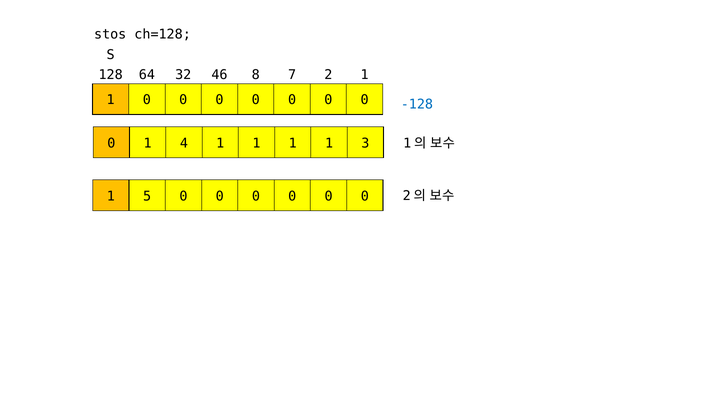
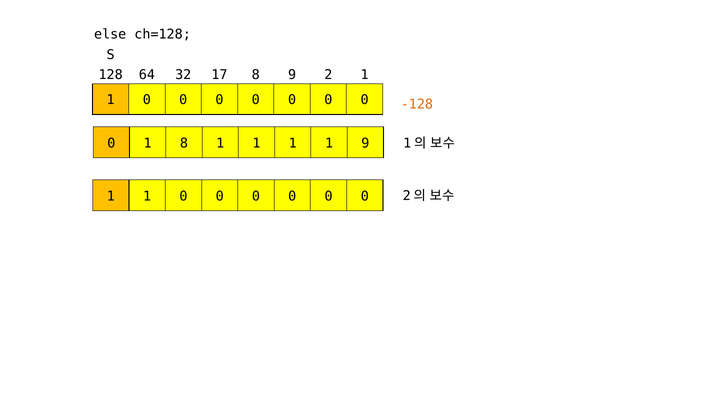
stos: stos -> else
46: 46 -> 17
8 7: 7 -> 9
-128 colour: blue -> orange
1 4: 4 -> 8
1 3: 3 -> 9
5 at (147, 196): 5 -> 1
